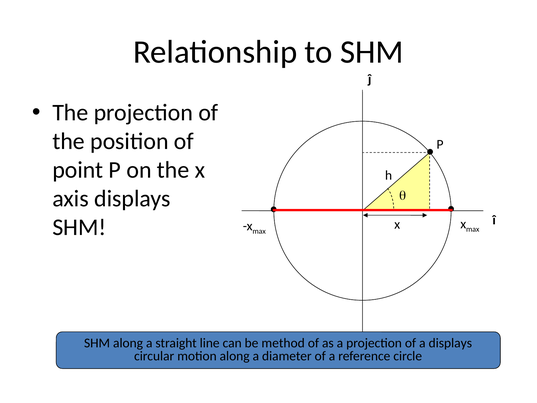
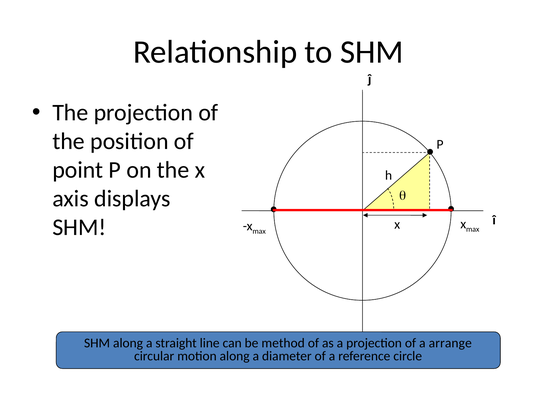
a displays: displays -> arrange
